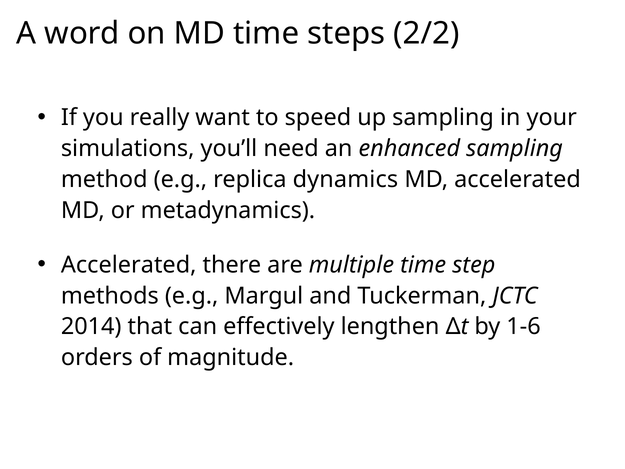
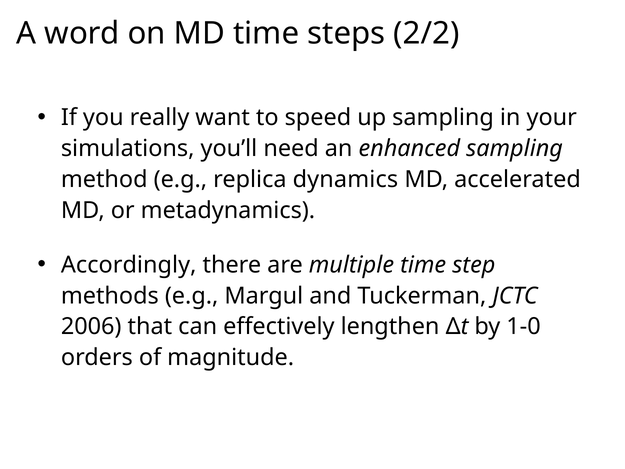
Accelerated at (129, 265): Accelerated -> Accordingly
2014: 2014 -> 2006
1-6: 1-6 -> 1-0
